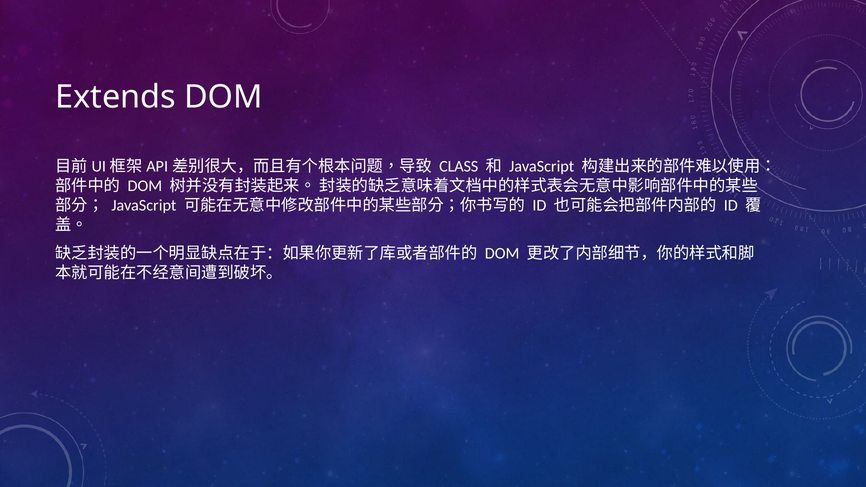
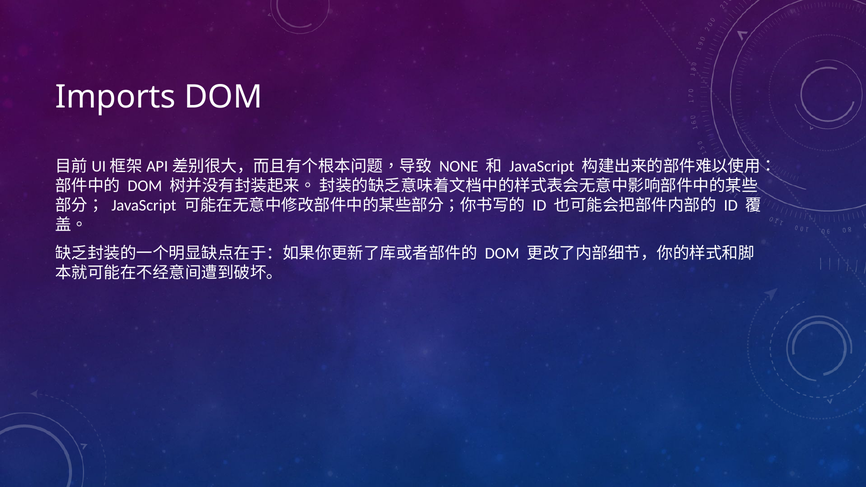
Extends: Extends -> Imports
CLASS: CLASS -> NONE
